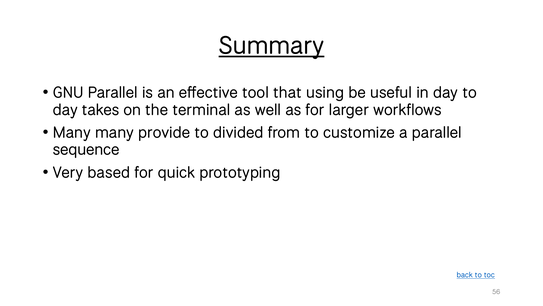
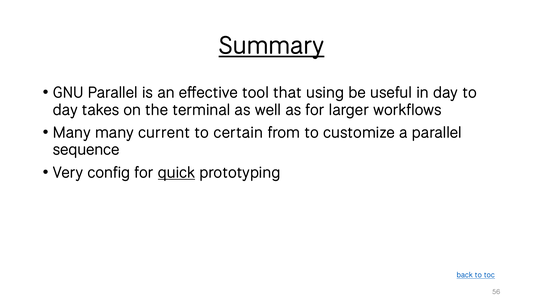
provide: provide -> current
divided: divided -> certain
based: based -> config
quick underline: none -> present
